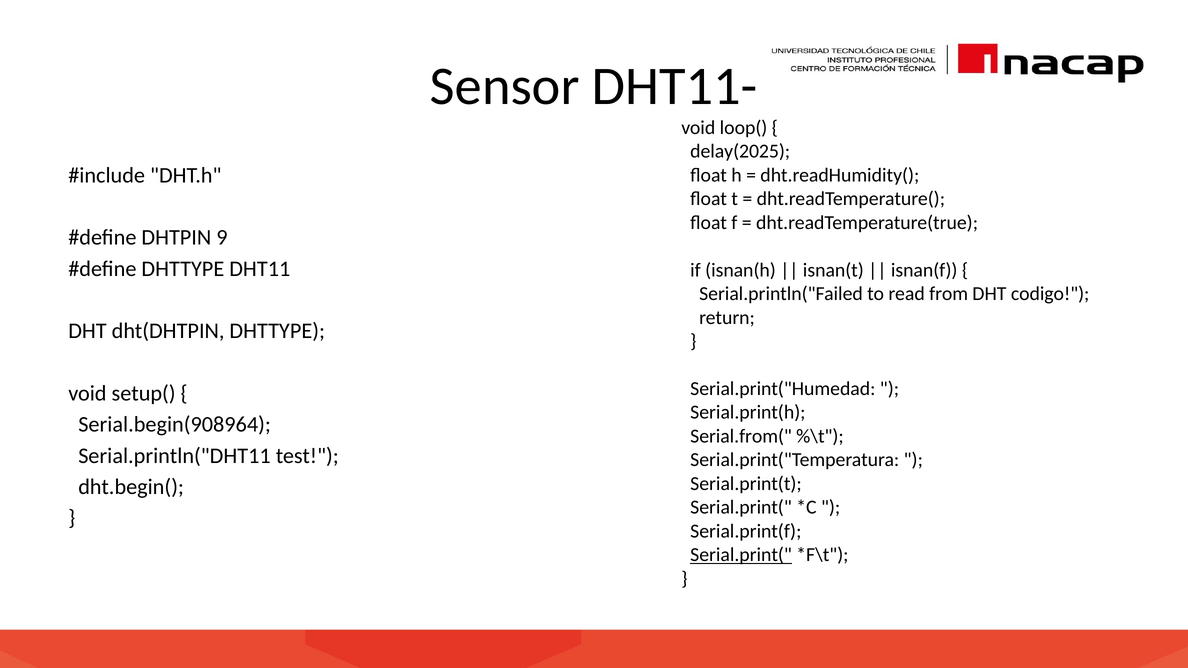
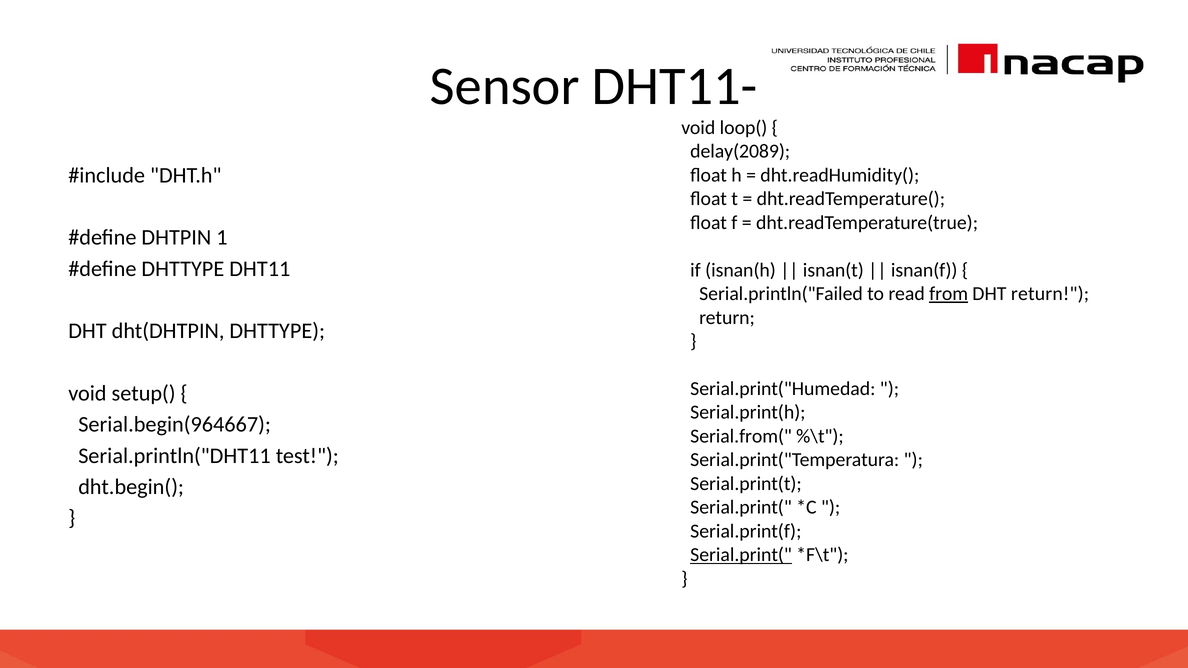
delay(2025: delay(2025 -> delay(2089
9: 9 -> 1
from underline: none -> present
DHT codigo: codigo -> return
Serial.begin(908964: Serial.begin(908964 -> Serial.begin(964667
